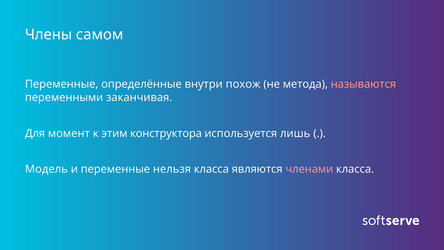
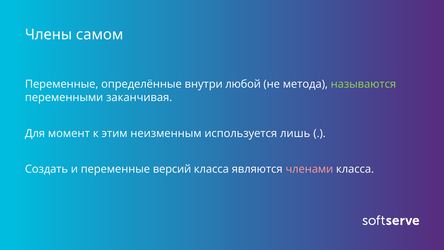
похож: похож -> любой
называются colour: pink -> light green
конструктора: конструктора -> неизменным
Модель: Модель -> Создать
нельзя: нельзя -> версий
